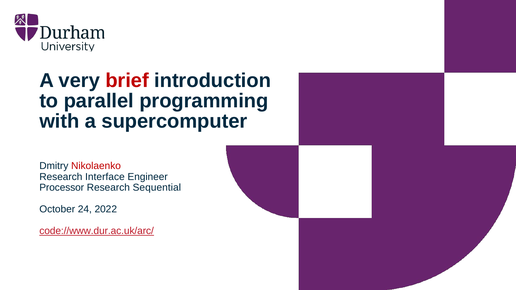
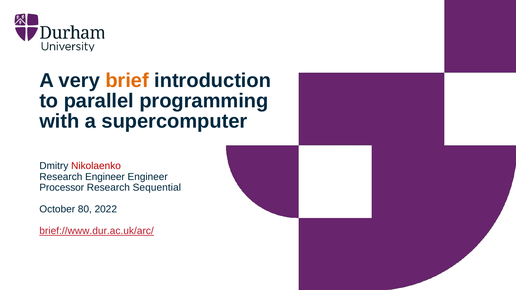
brief colour: red -> orange
Research Interface: Interface -> Engineer
24: 24 -> 80
code://www.dur.ac.uk/arc/: code://www.dur.ac.uk/arc/ -> brief://www.dur.ac.uk/arc/
